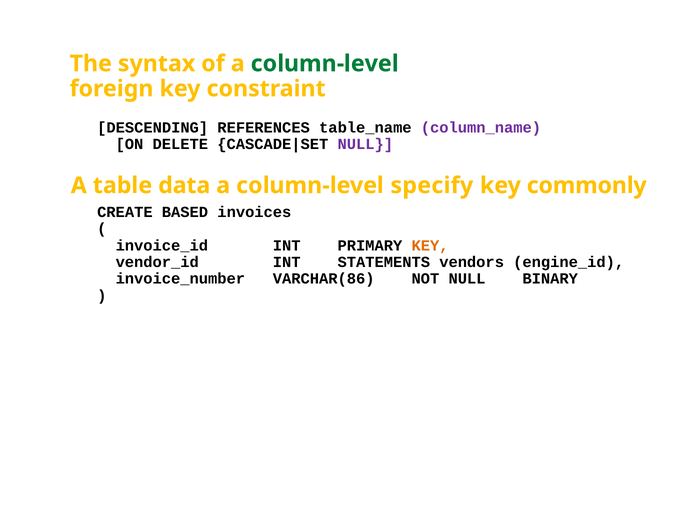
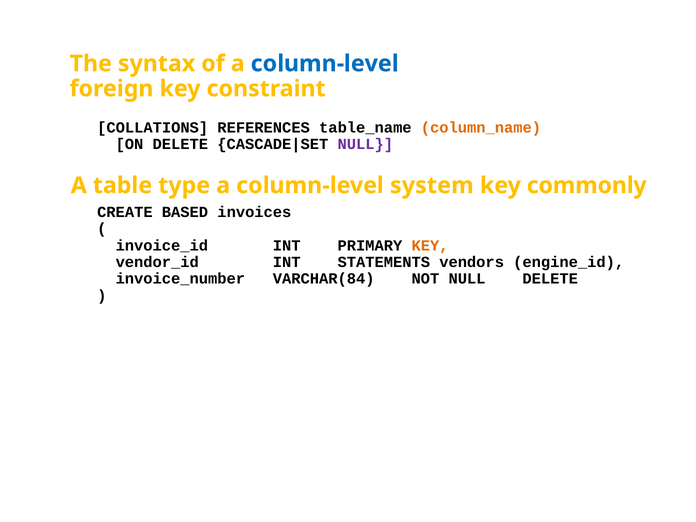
column-level at (325, 64) colour: green -> blue
DESCENDING: DESCENDING -> COLLATIONS
column_name colour: purple -> orange
data: data -> type
specify: specify -> system
VARCHAR(86: VARCHAR(86 -> VARCHAR(84
NULL BINARY: BINARY -> DELETE
